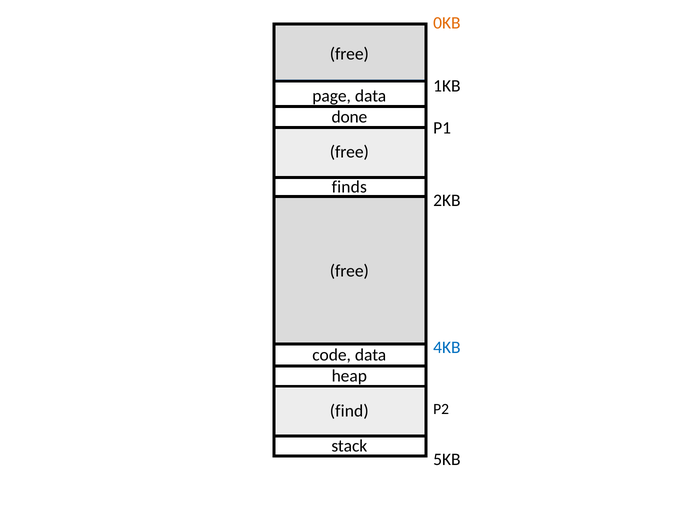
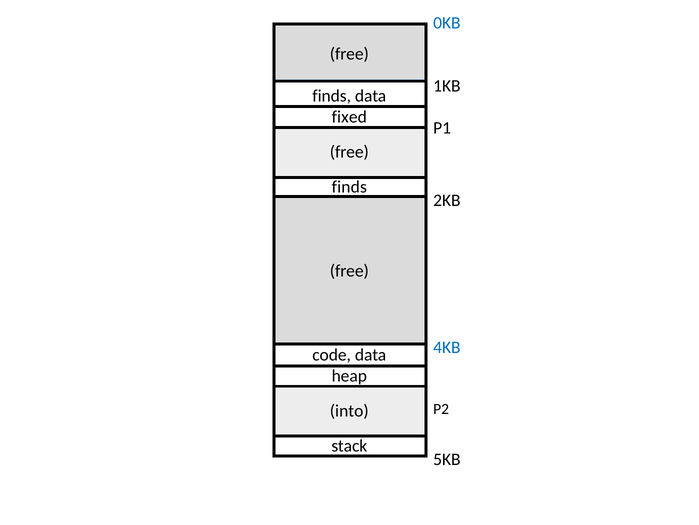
0KB colour: orange -> blue
page at (332, 96): page -> finds
done: done -> fixed
find: find -> into
